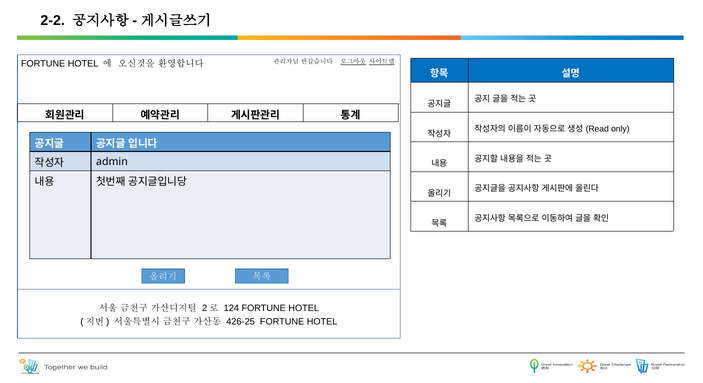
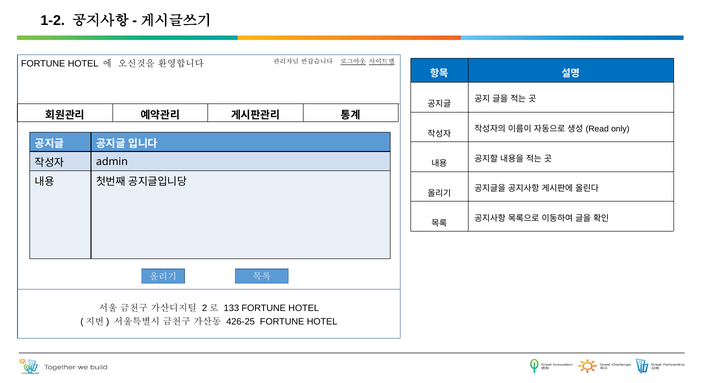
2-2: 2-2 -> 1-2
124: 124 -> 133
